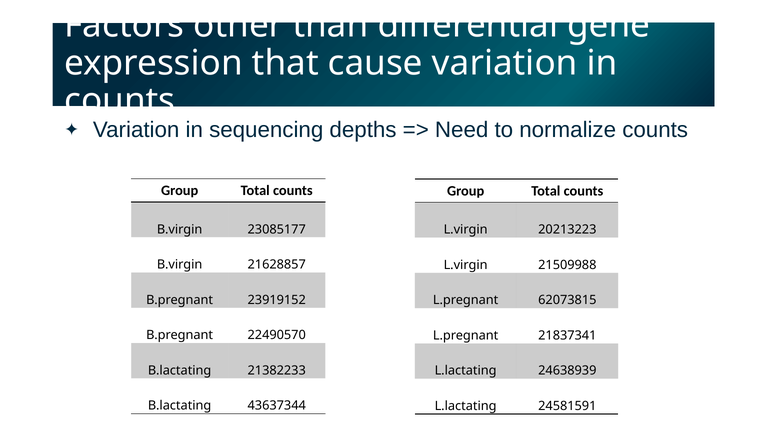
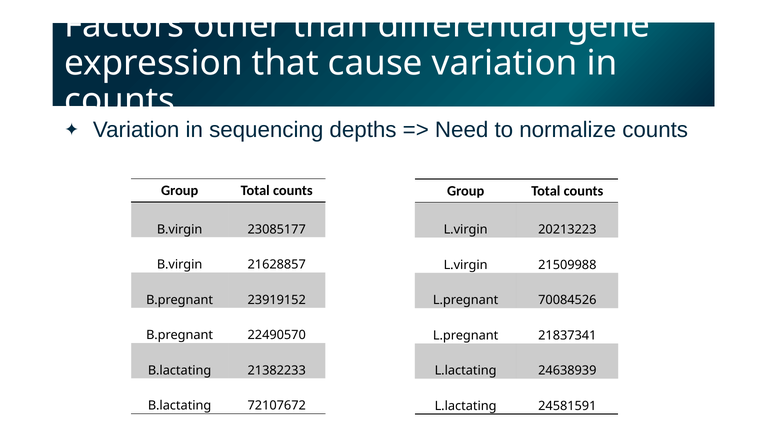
62073815: 62073815 -> 70084526
43637344: 43637344 -> 72107672
